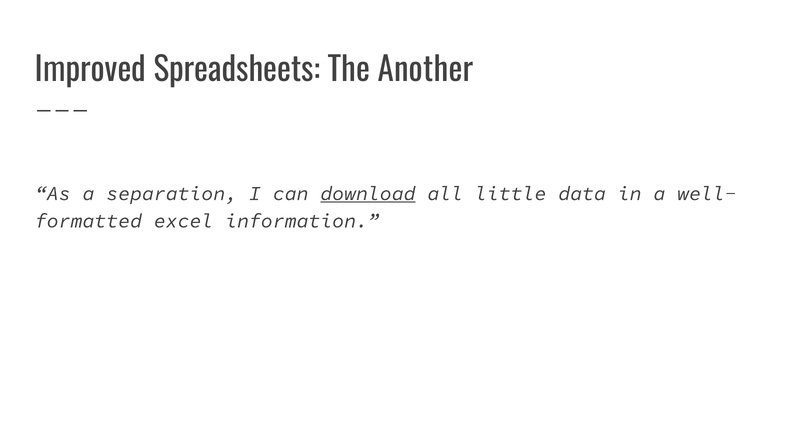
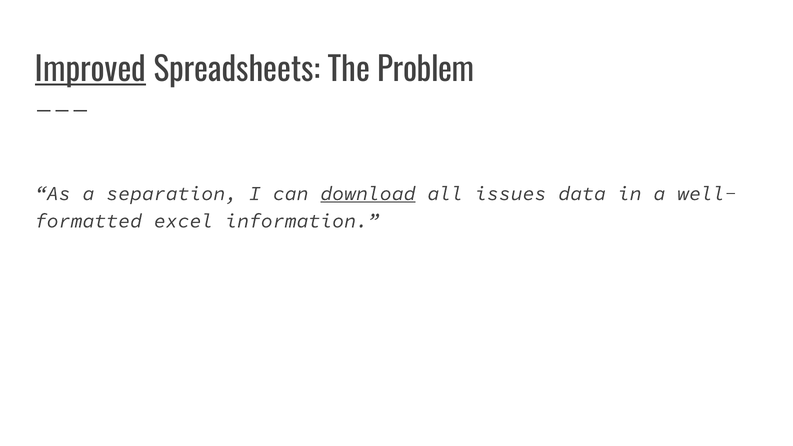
Improved underline: none -> present
Another: Another -> Problem
little: little -> issues
